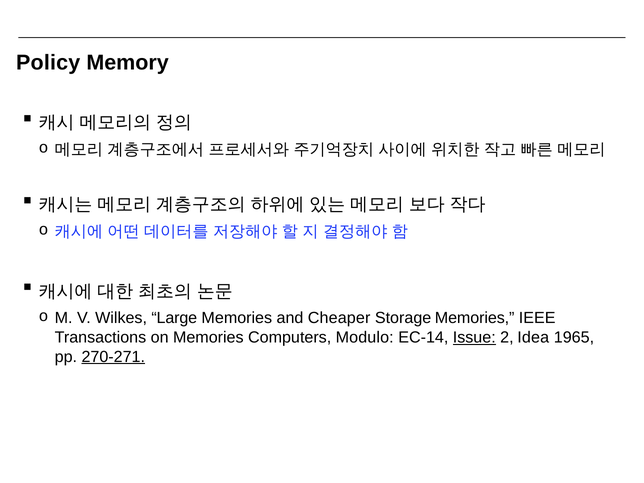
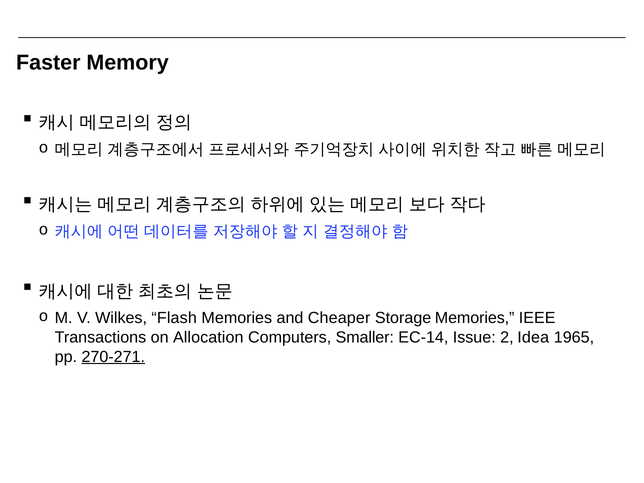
Policy: Policy -> Faster
Large: Large -> Flash
on Memories: Memories -> Allocation
Modulo: Modulo -> Smaller
Issue underline: present -> none
